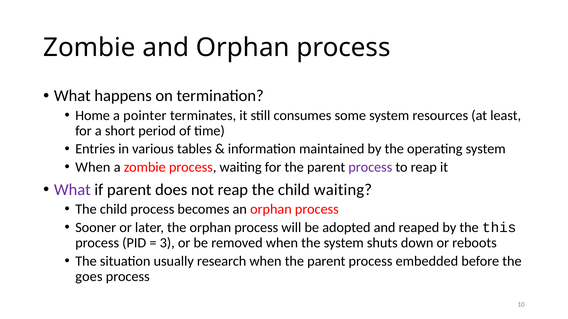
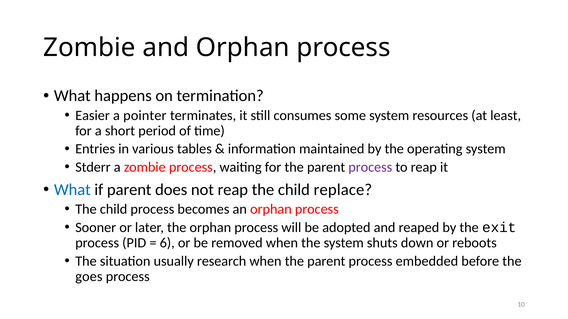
Home: Home -> Easier
When at (93, 167): When -> Stderr
What at (72, 190) colour: purple -> blue
child waiting: waiting -> replace
this: this -> exit
3: 3 -> 6
